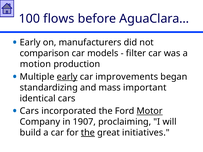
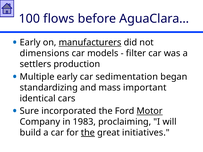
manufacturers underline: none -> present
comparison: comparison -> dimensions
motion: motion -> settlers
early at (67, 77) underline: present -> none
improvements: improvements -> sedimentation
Cars at (29, 111): Cars -> Sure
1907: 1907 -> 1983
